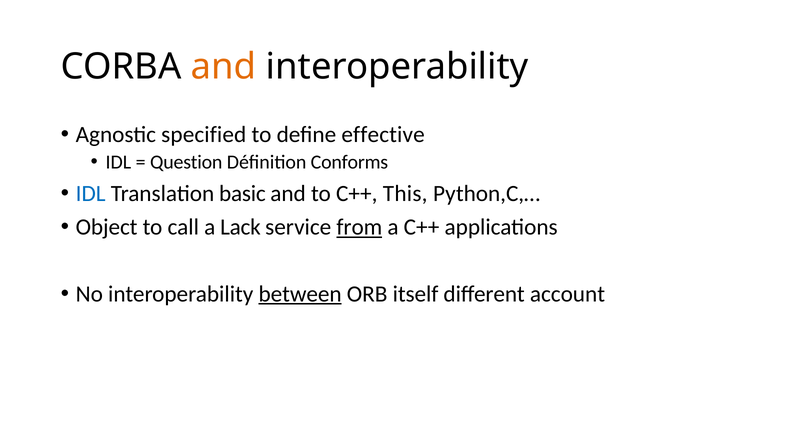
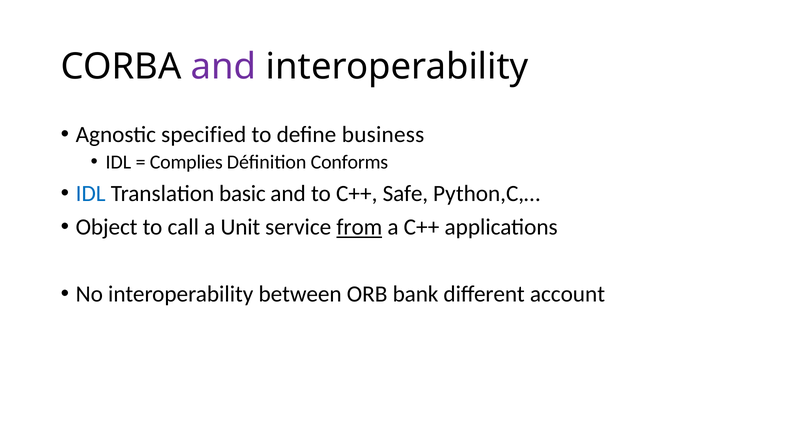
and at (224, 67) colour: orange -> purple
effective: effective -> business
Question: Question -> Complies
This: This -> Safe
Lack: Lack -> Unit
between underline: present -> none
itself: itself -> bank
